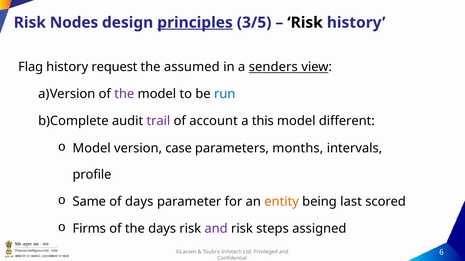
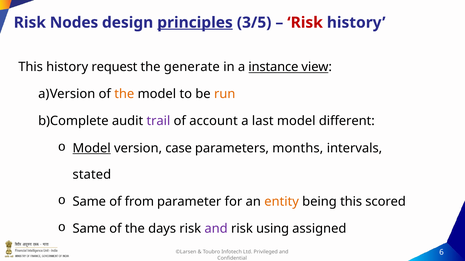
Risk at (305, 23) colour: black -> red
Flag at (31, 67): Flag -> This
assumed: assumed -> generate
senders: senders -> instance
the at (124, 94) colour: purple -> orange
run colour: blue -> orange
this: this -> last
Model at (92, 148) underline: none -> present
profile: profile -> stated
of days: days -> from
being last: last -> this
Firms at (89, 229): Firms -> Same
steps: steps -> using
